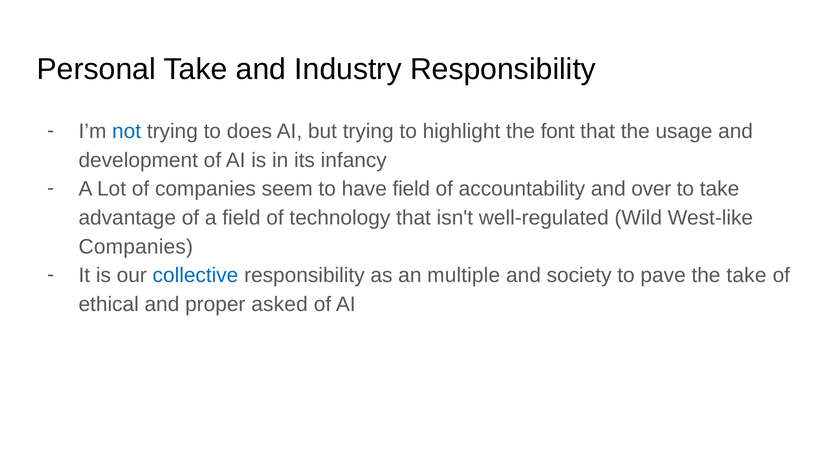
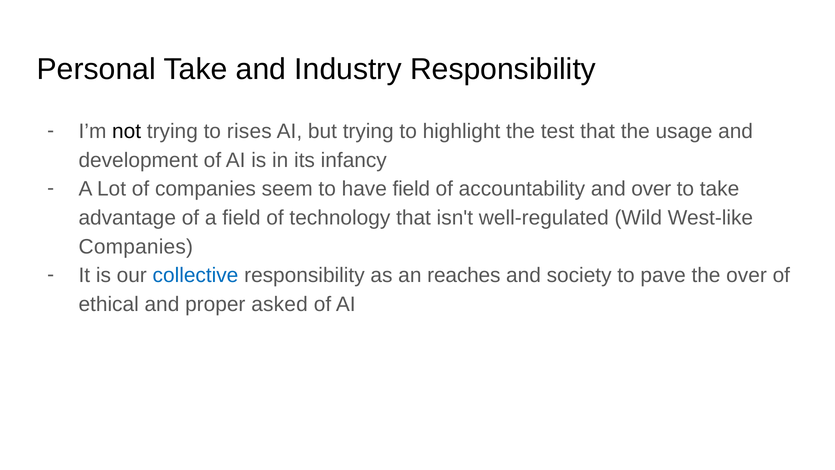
not colour: blue -> black
does: does -> rises
font: font -> test
multiple: multiple -> reaches
the take: take -> over
